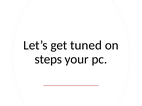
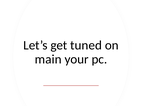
steps: steps -> main
